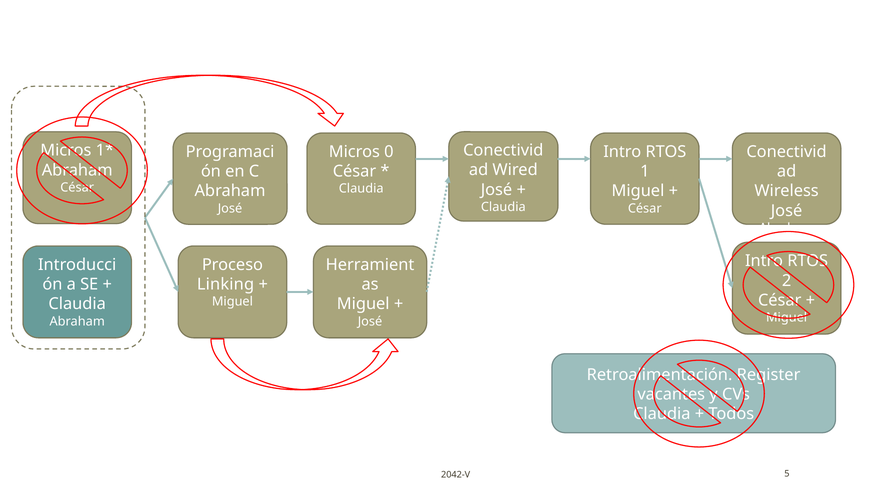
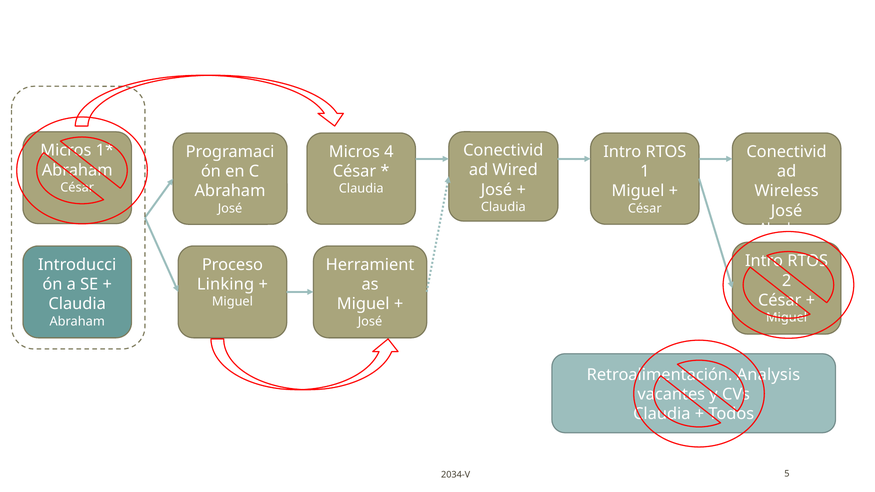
0: 0 -> 4
Register: Register -> Analysis
2042-V: 2042-V -> 2034-V
